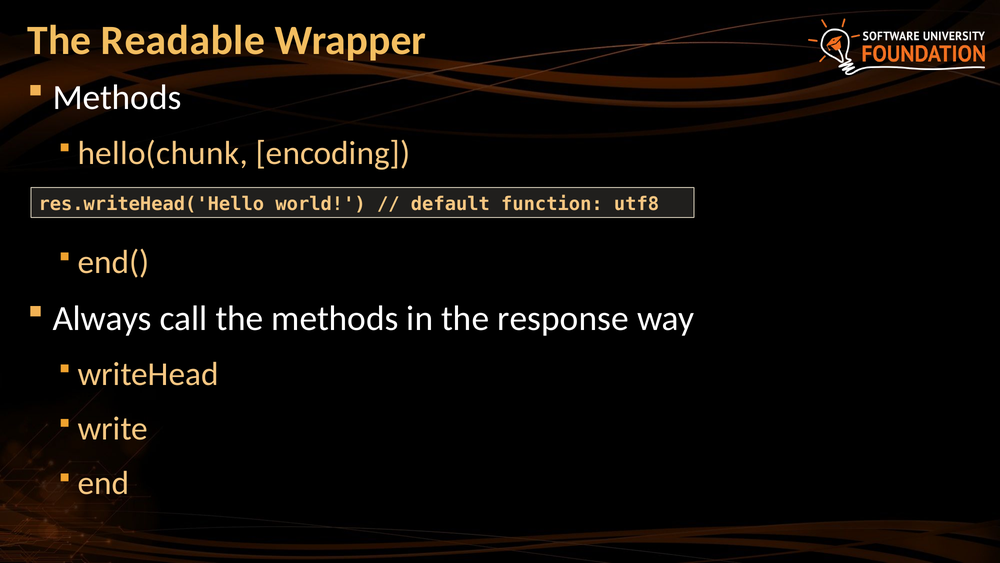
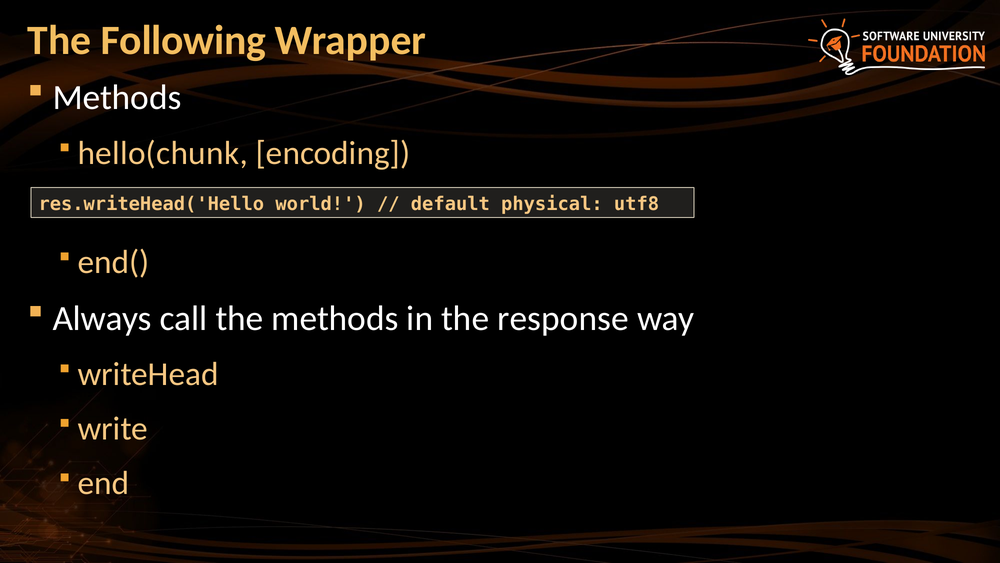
Readable: Readable -> Following
function: function -> physical
